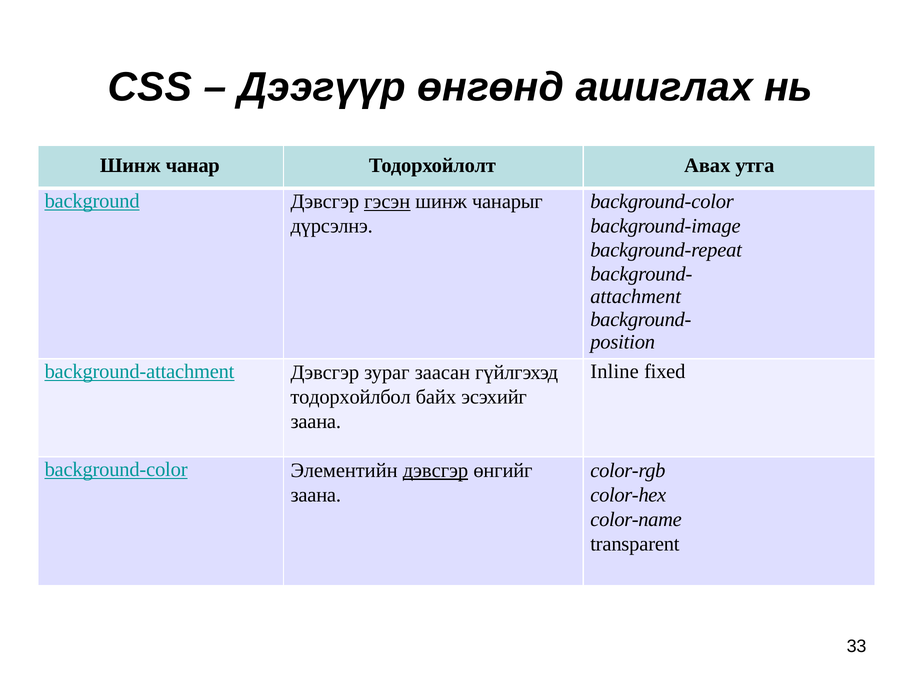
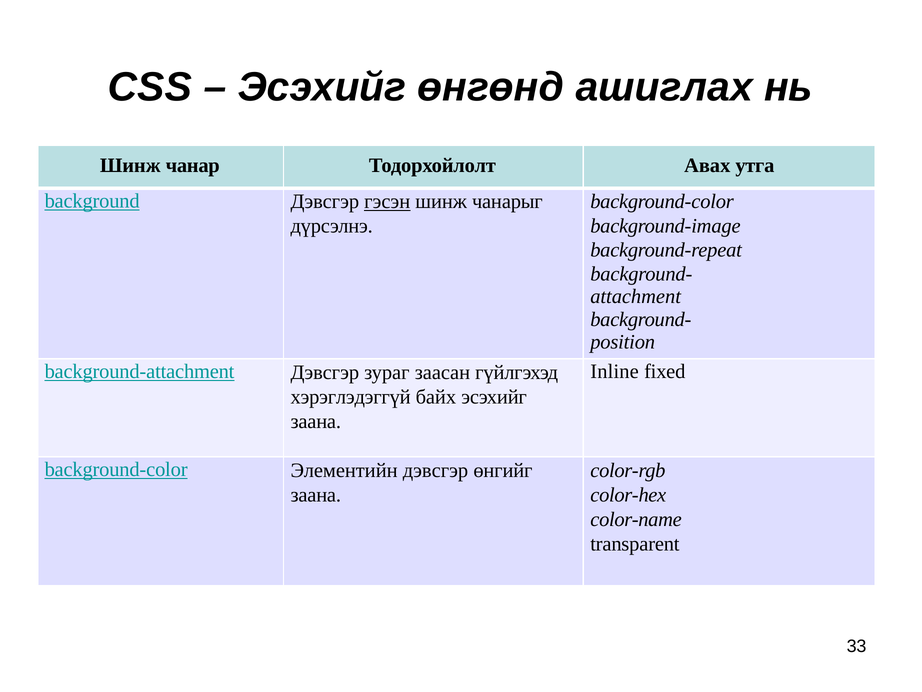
Дээгүүр at (322, 87): Дээгүүр -> Эсэхийг
тодорхойлбол: тодорхойлбол -> хэрэглэдэггүй
дэвсгэр at (436, 470) underline: present -> none
